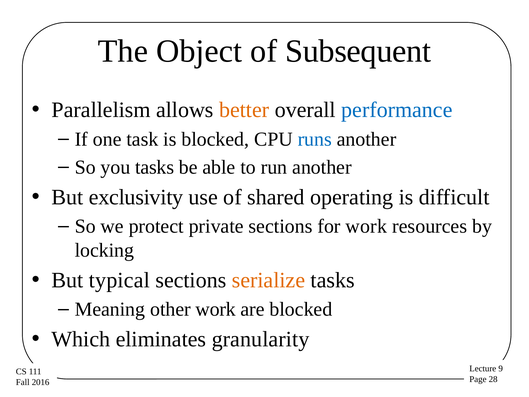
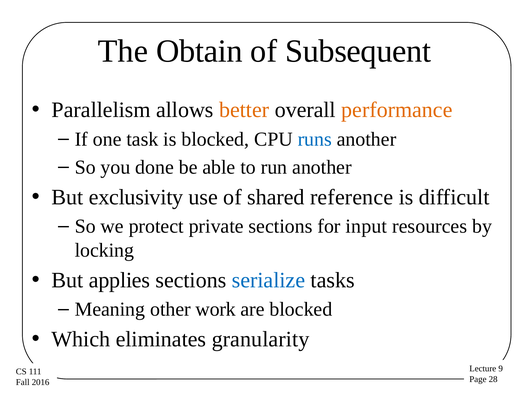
Object: Object -> Obtain
performance colour: blue -> orange
you tasks: tasks -> done
operating: operating -> reference
for work: work -> input
typical: typical -> applies
serialize colour: orange -> blue
